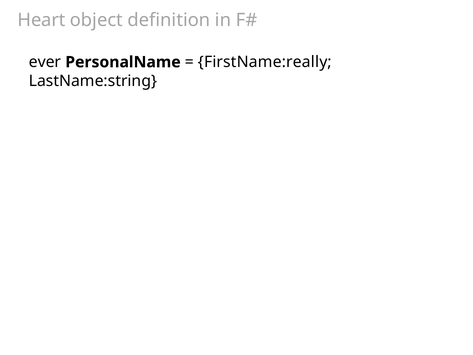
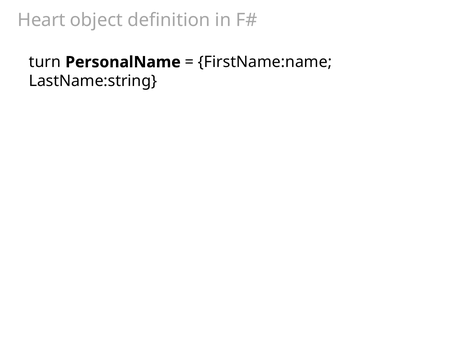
ever: ever -> turn
FirstName:really: FirstName:really -> FirstName:name
